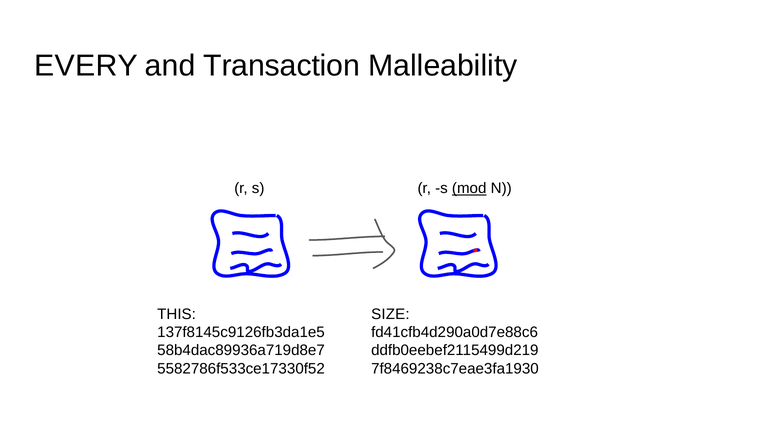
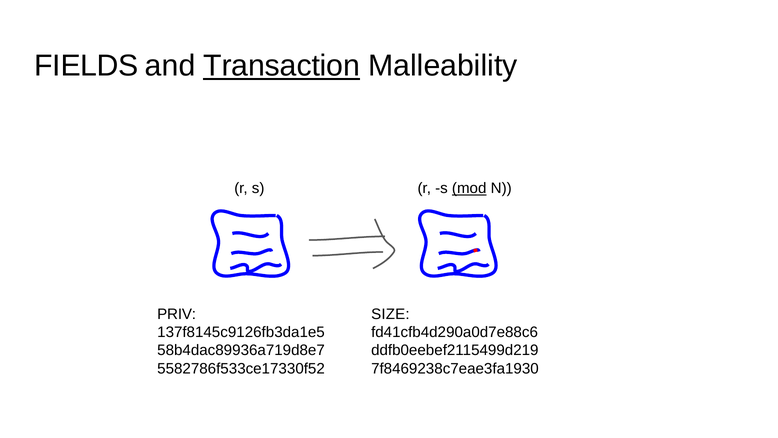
EVERY: EVERY -> FIELDS
Transaction underline: none -> present
THIS: THIS -> PRIV
